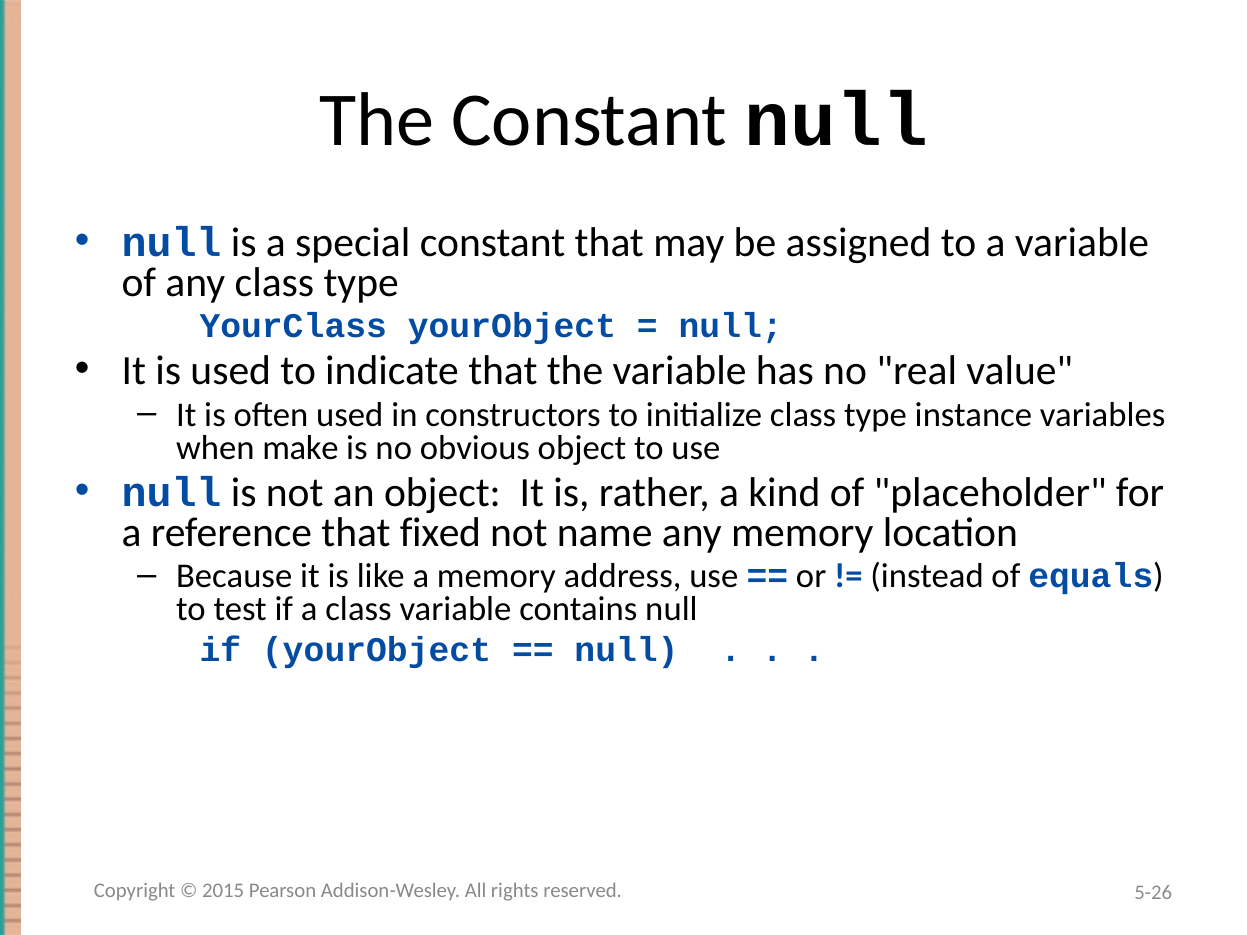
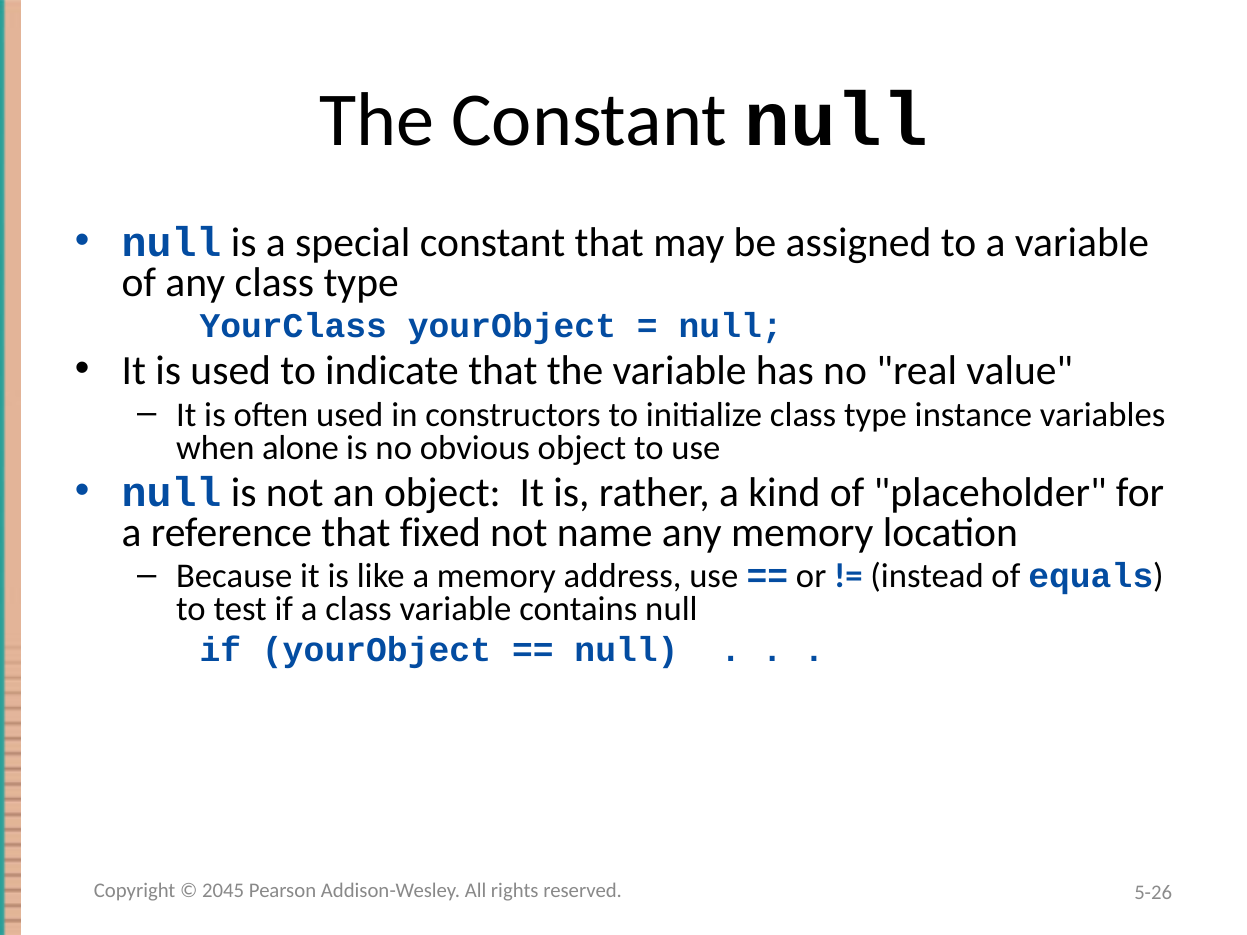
make: make -> alone
2015: 2015 -> 2045
